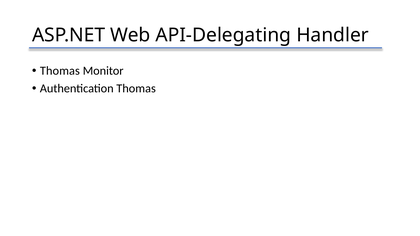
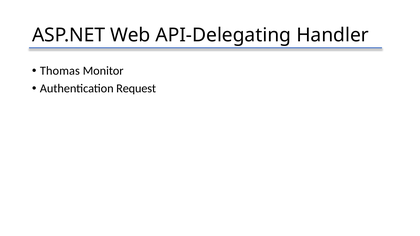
Authentication Thomas: Thomas -> Request
